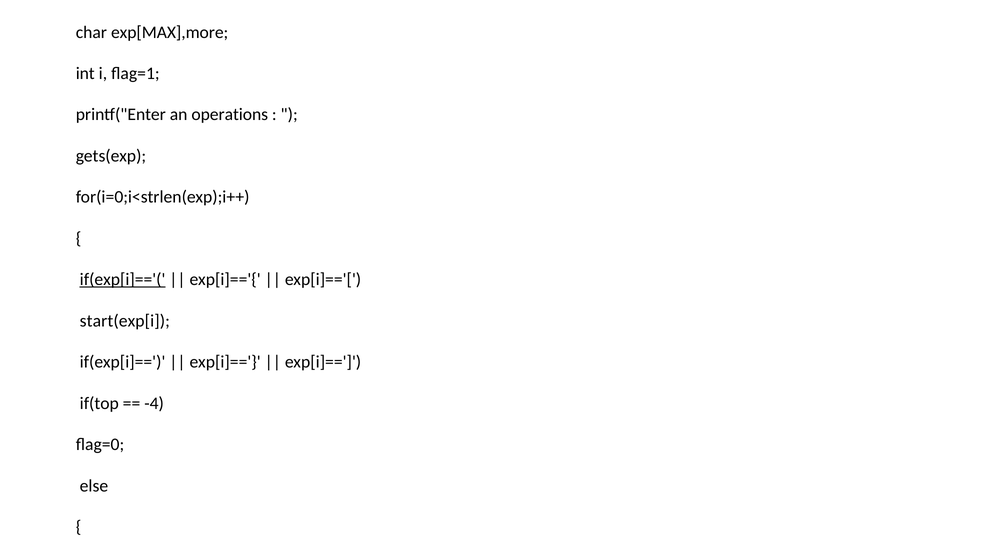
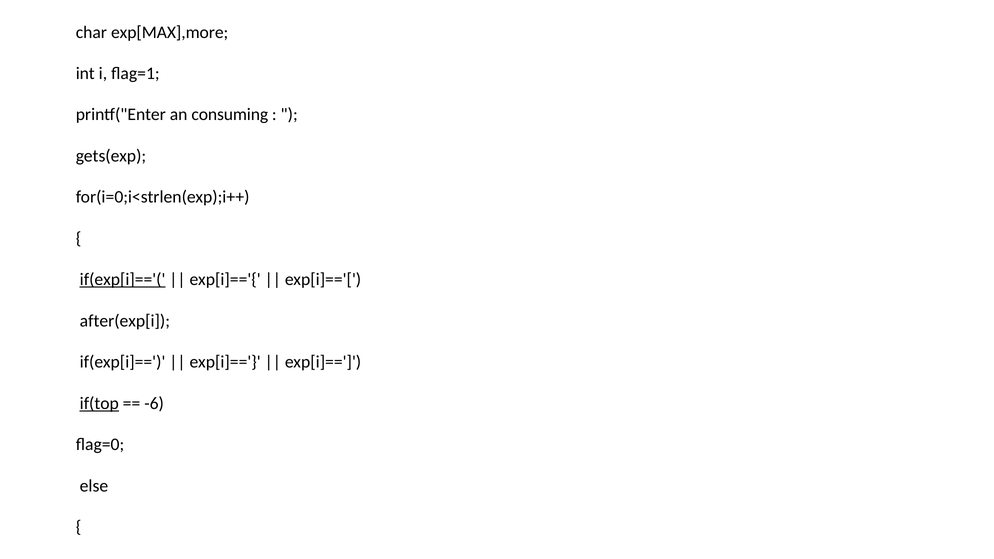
operations: operations -> consuming
start(exp[i: start(exp[i -> after(exp[i
if(top underline: none -> present
-4: -4 -> -6
